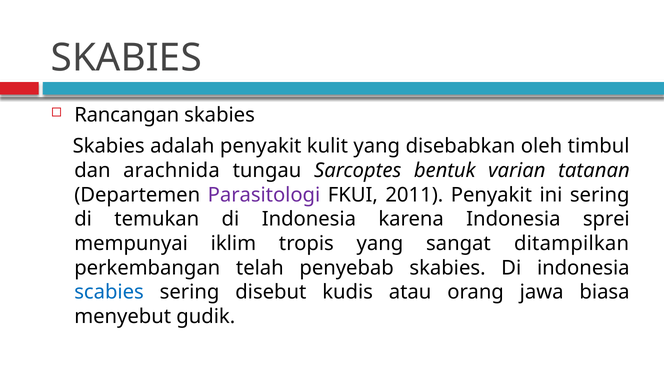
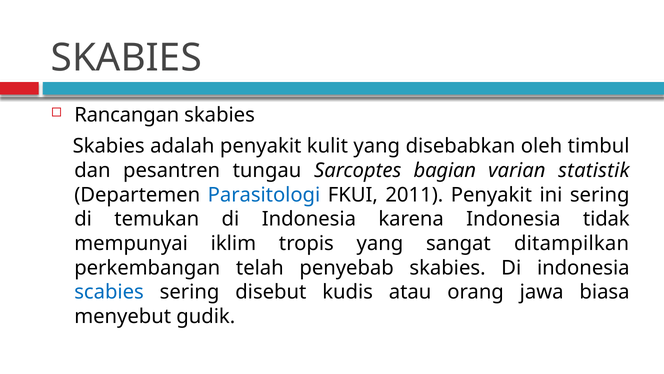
arachnida: arachnida -> pesantren
bentuk: bentuk -> bagian
tatanan: tatanan -> statistik
Parasitologi colour: purple -> blue
sprei: sprei -> tidak
